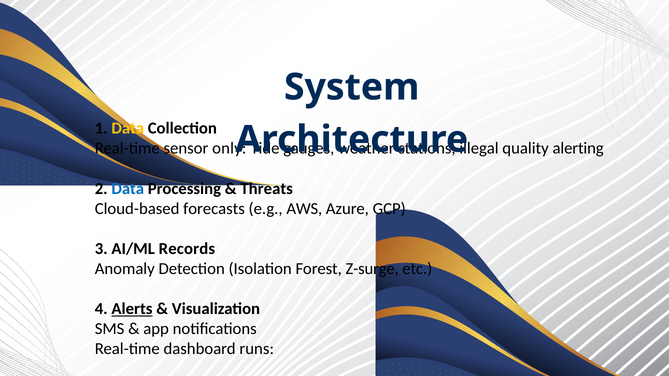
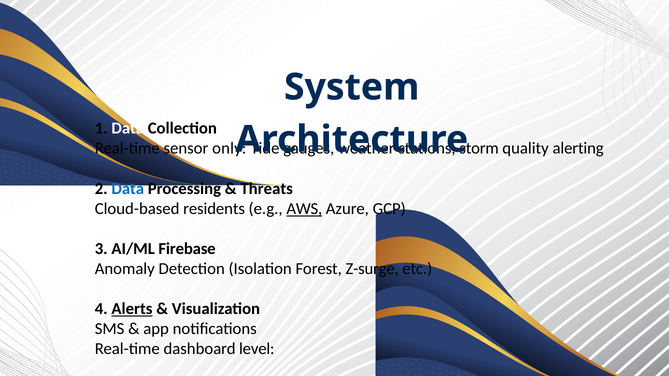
Data at (128, 128) colour: yellow -> white
illegal: illegal -> storm
forecasts: forecasts -> residents
AWS underline: none -> present
Records: Records -> Firebase
runs: runs -> level
